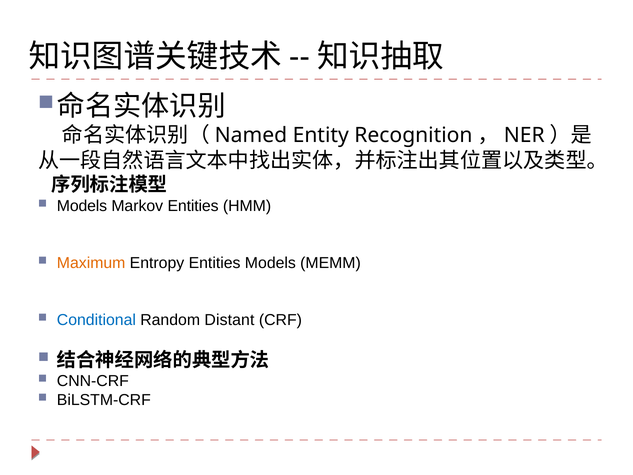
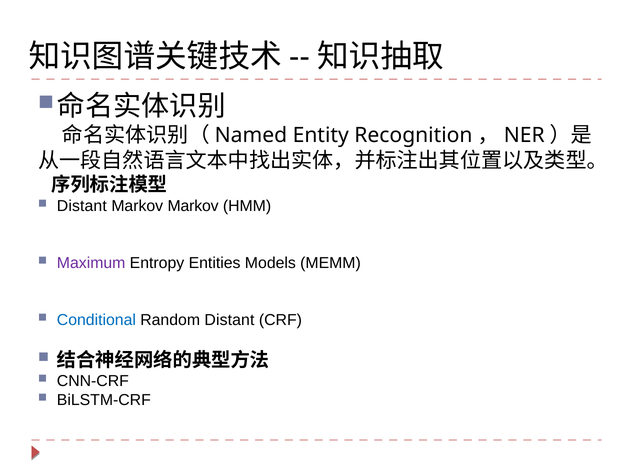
Models at (82, 206): Models -> Distant
Markov Entities: Entities -> Markov
Maximum colour: orange -> purple
